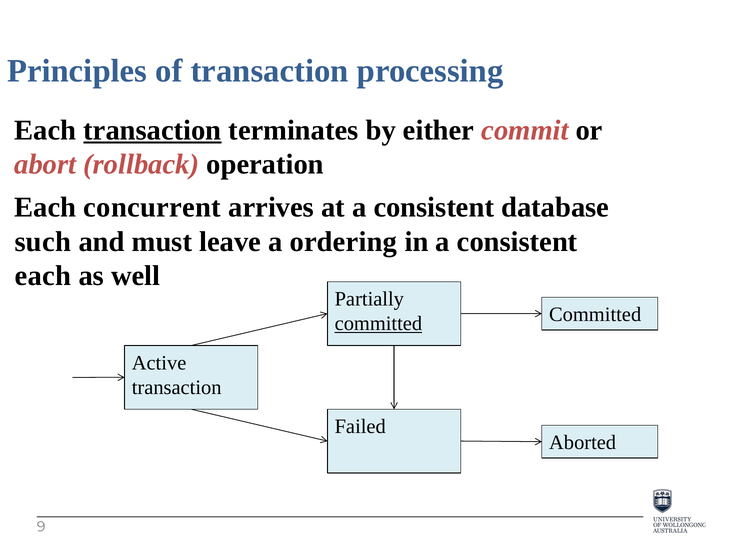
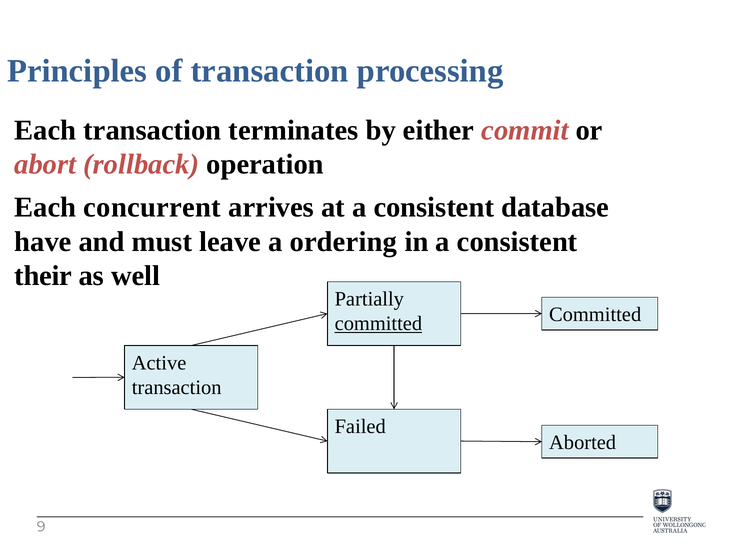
transaction at (152, 130) underline: present -> none
such: such -> have
each at (43, 276): each -> their
